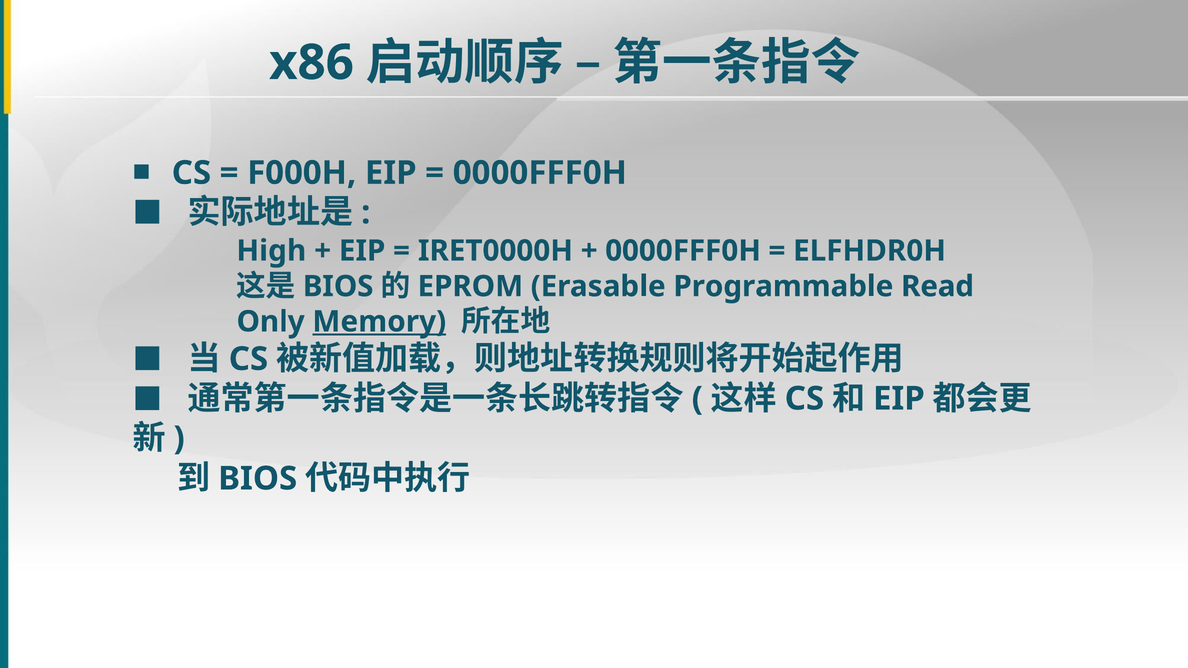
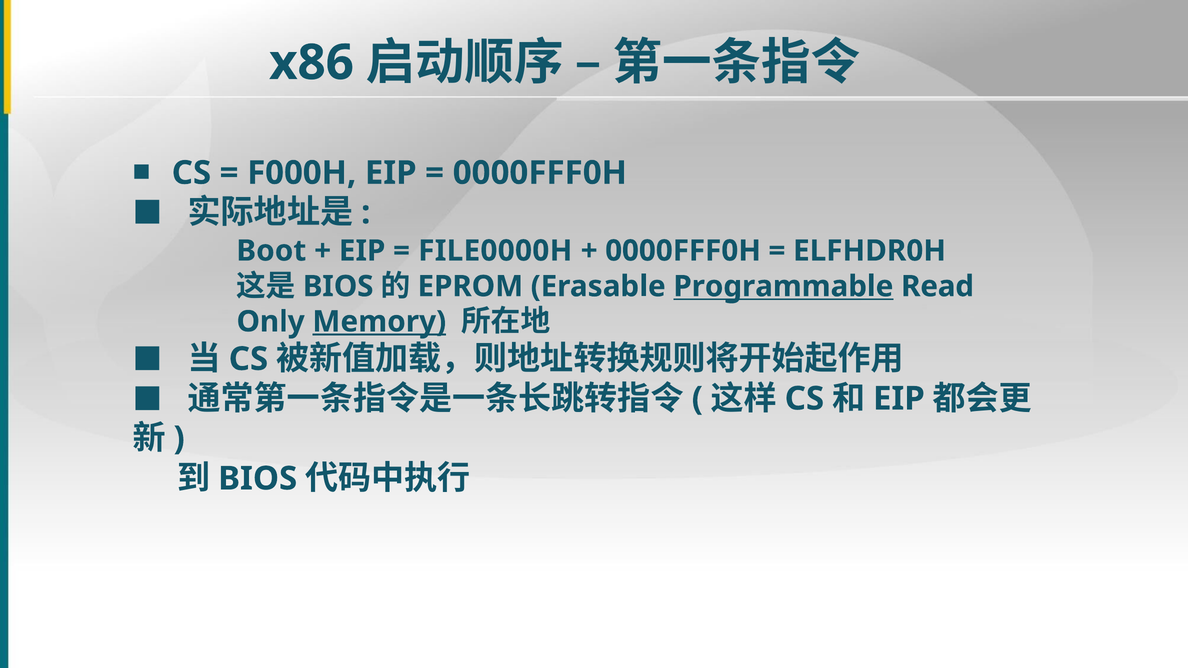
High: High -> Boot
IRET0000H: IRET0000H -> FILE0000H
Programmable underline: none -> present
